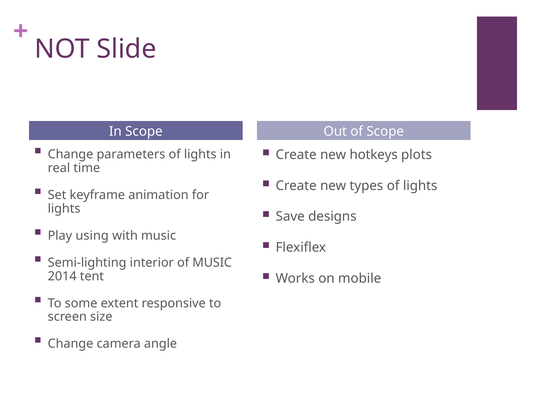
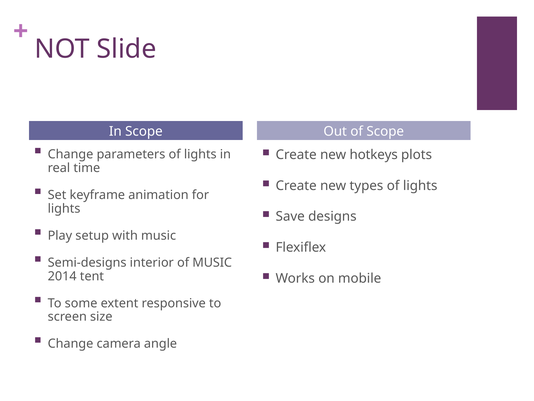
using: using -> setup
Semi-lighting: Semi-lighting -> Semi-designs
